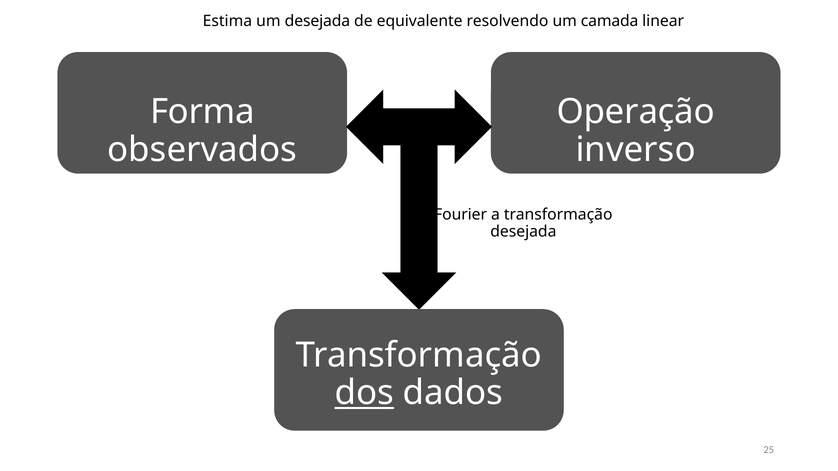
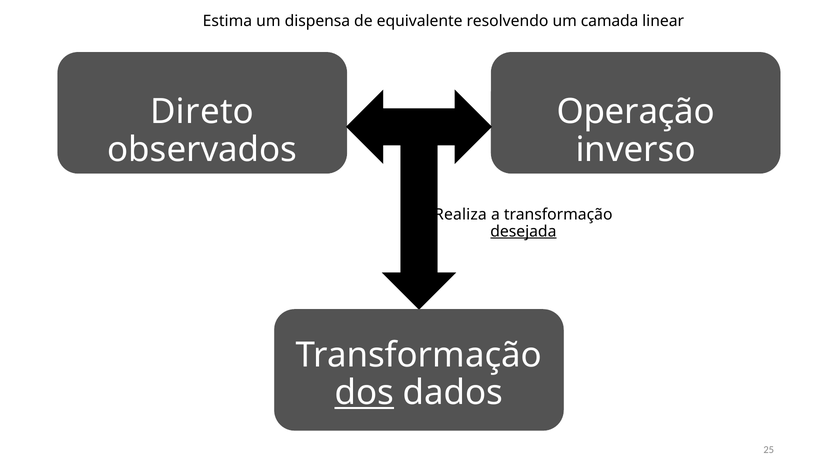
um desejada: desejada -> dispensa
Forma: Forma -> Direto
Fourier: Fourier -> Realiza
desejada at (523, 232) underline: none -> present
